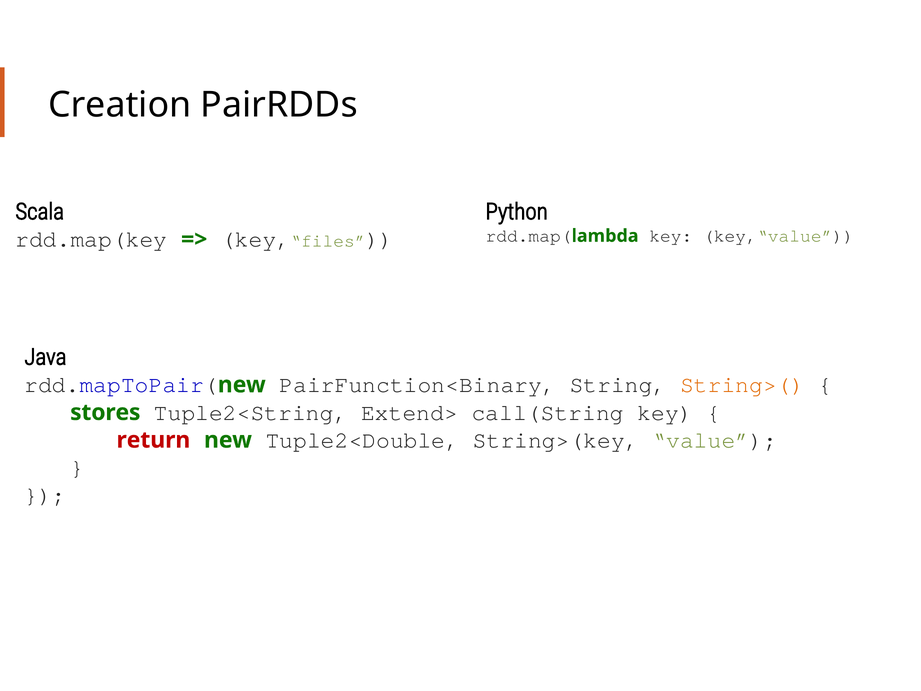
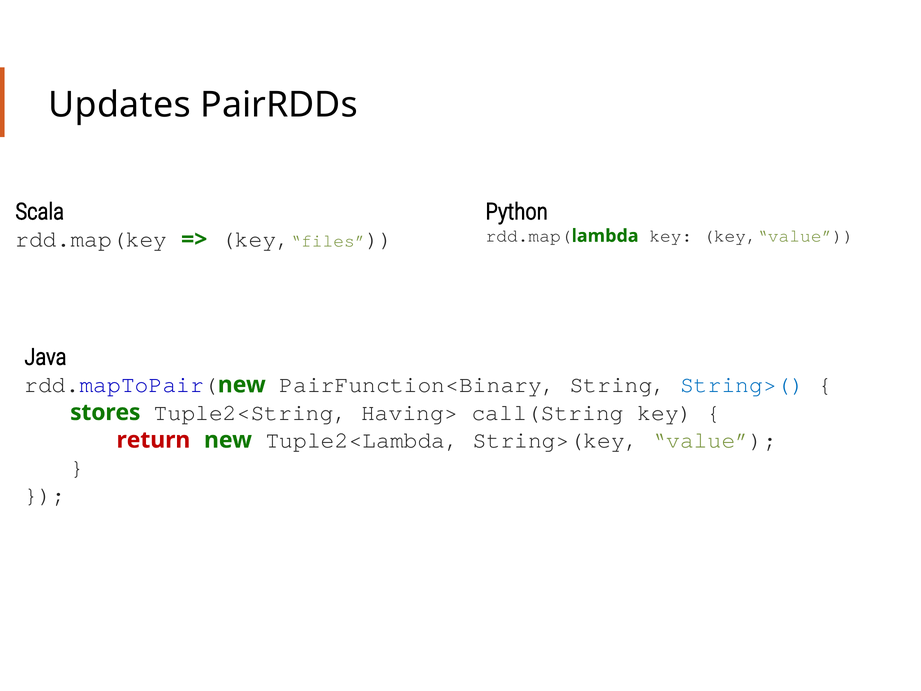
Creation: Creation -> Updates
String>( colour: orange -> blue
Extend>: Extend> -> Having>
Tuple2<Double: Tuple2<Double -> Tuple2<Lambda
